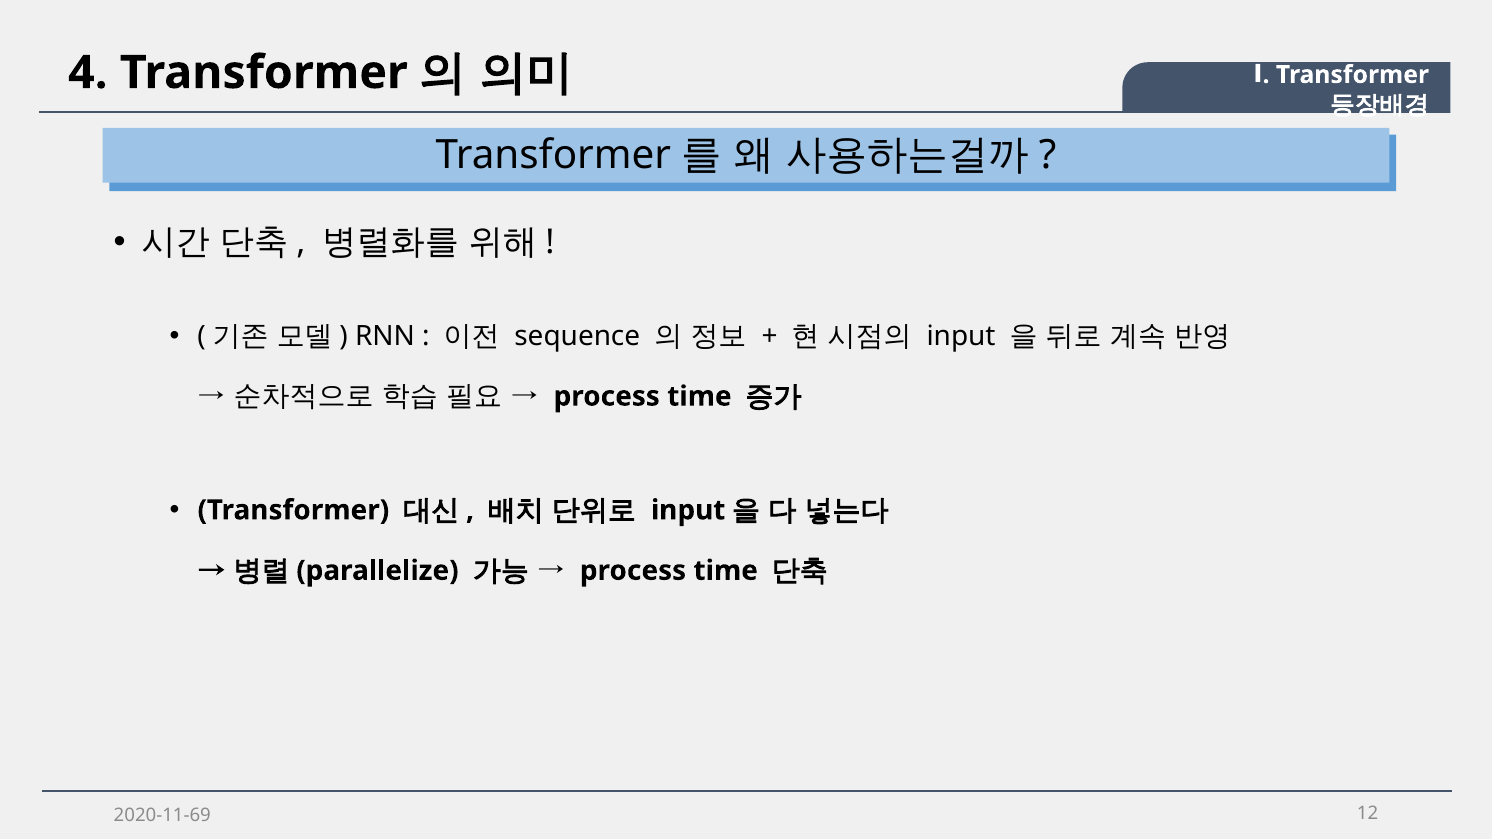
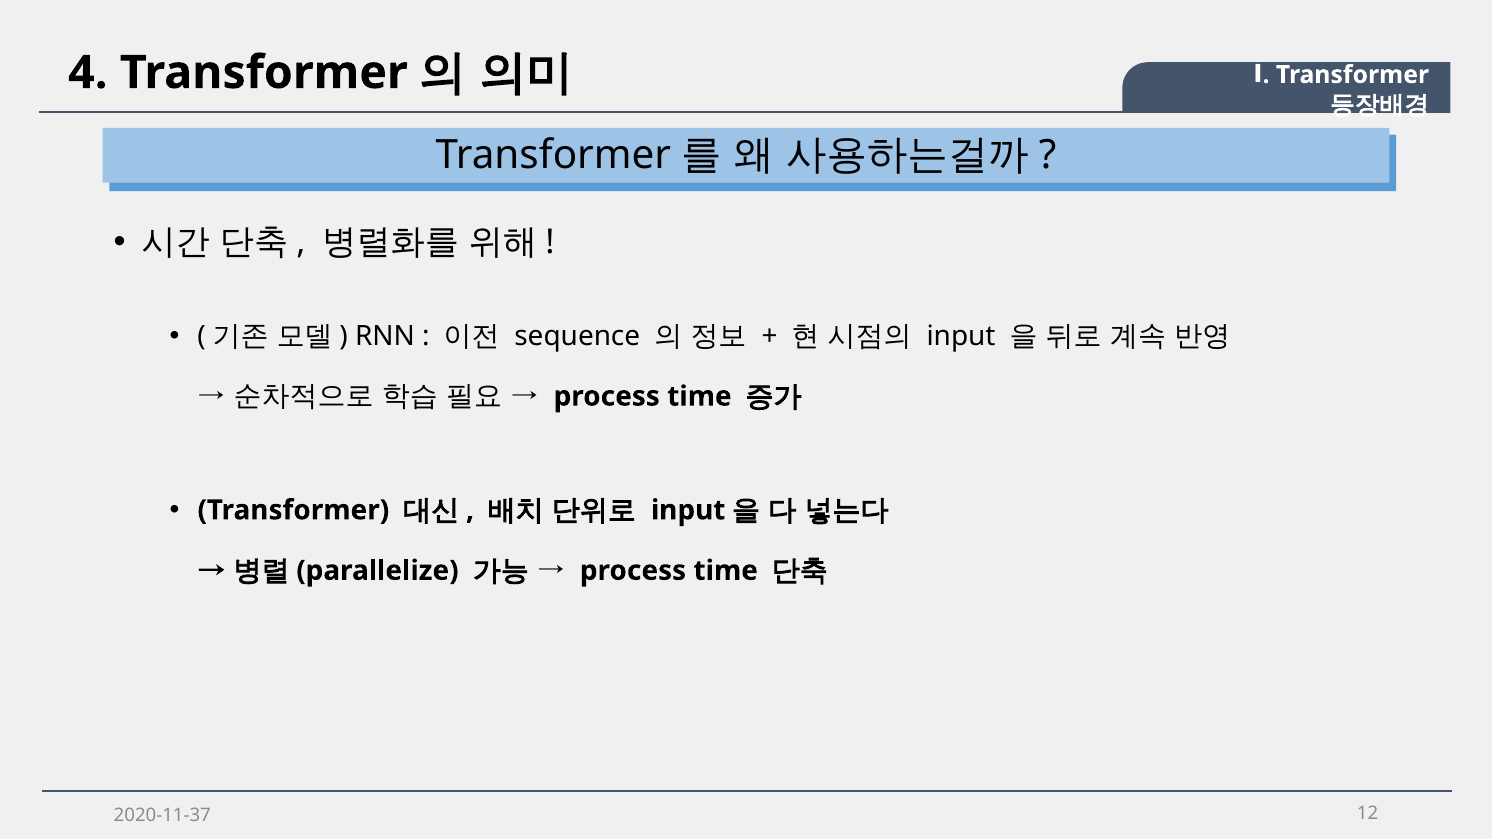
2020-11-69: 2020-11-69 -> 2020-11-37
